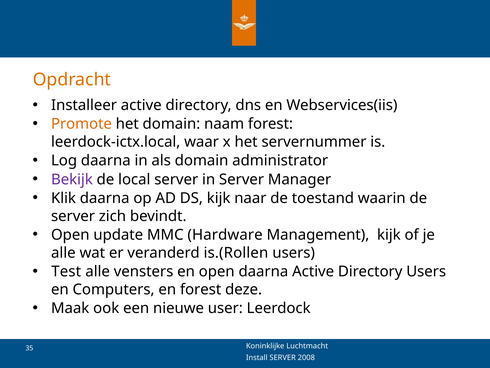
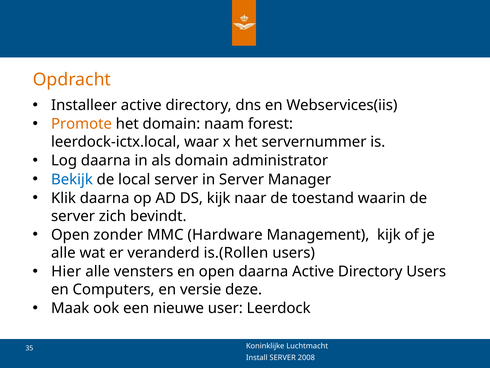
Bekijk colour: purple -> blue
update: update -> zonder
Test: Test -> Hier
en forest: forest -> versie
